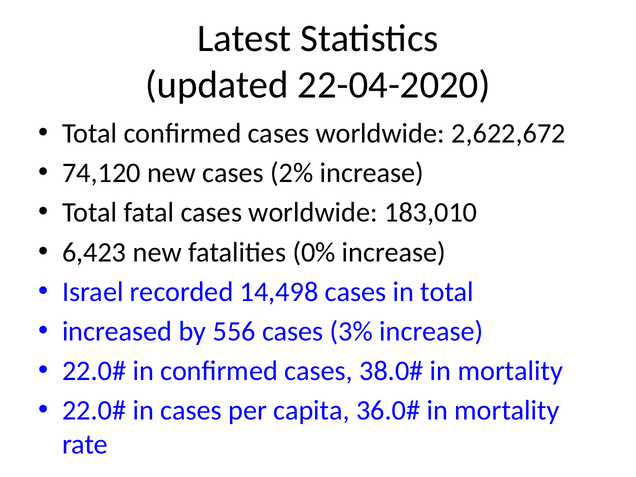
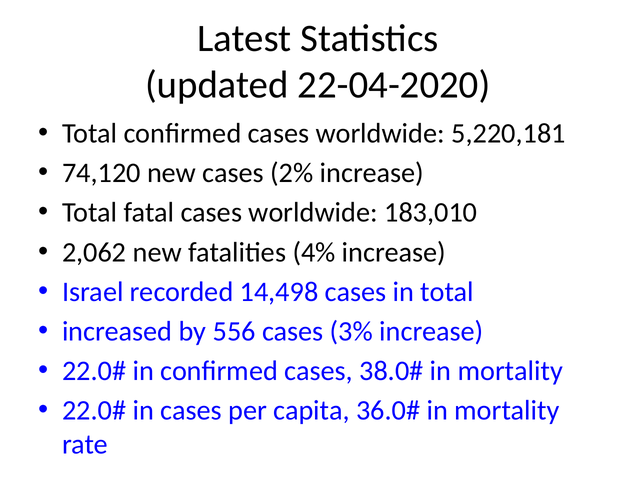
2,622,672: 2,622,672 -> 5,220,181
6,423: 6,423 -> 2,062
0%: 0% -> 4%
